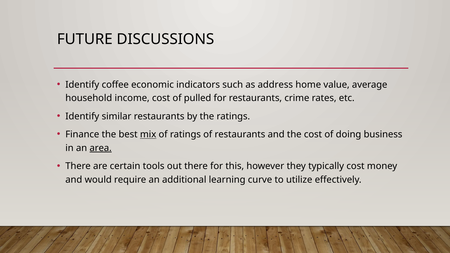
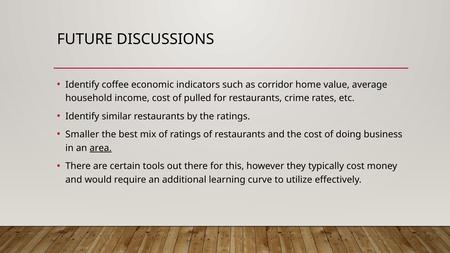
address: address -> corridor
Finance: Finance -> Smaller
mix underline: present -> none
